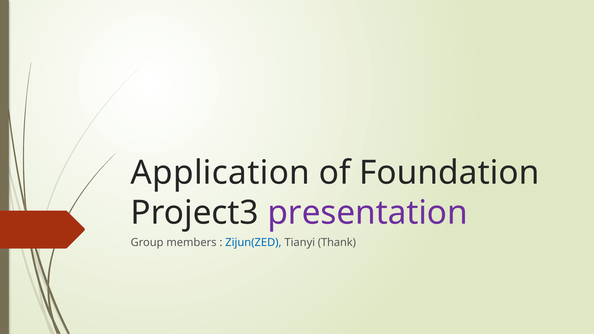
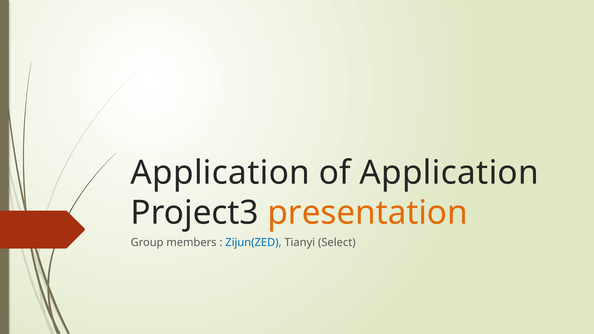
of Foundation: Foundation -> Application
presentation colour: purple -> orange
Thank: Thank -> Select
